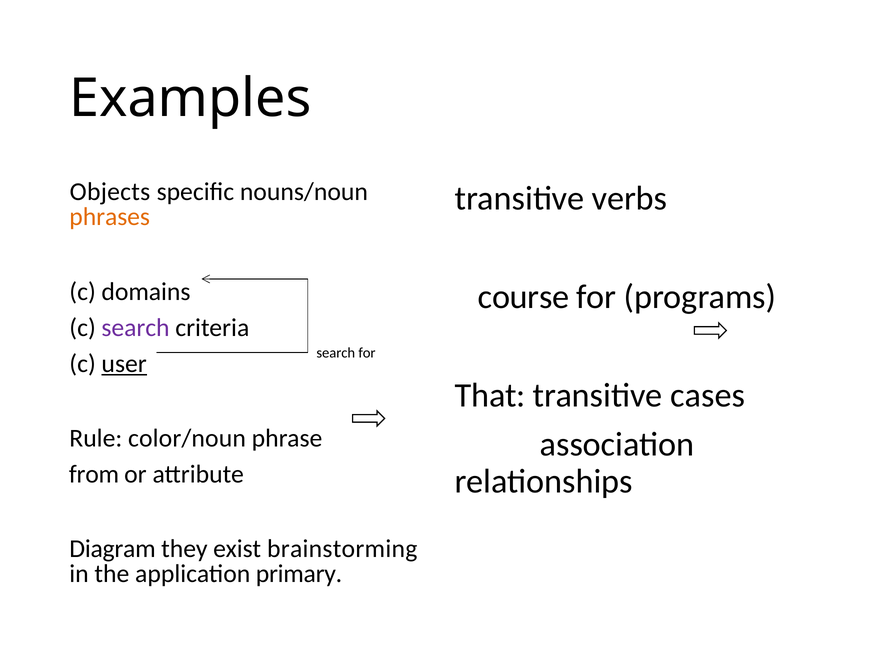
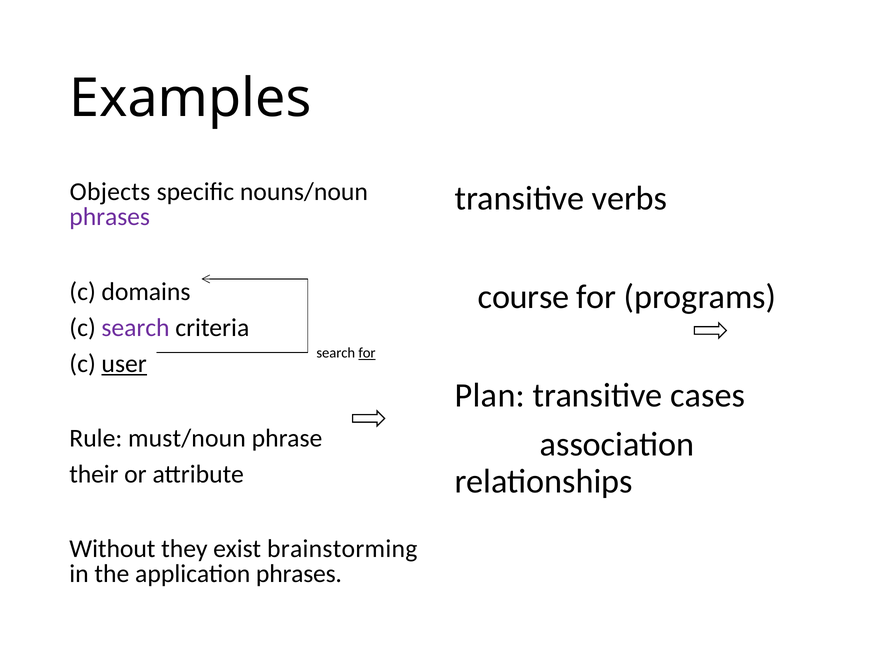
phrases at (110, 217) colour: orange -> purple
for at (367, 353) underline: none -> present
That: That -> Plan
color/noun: color/noun -> must/noun
from: from -> their
Diagram: Diagram -> Without
application primary: primary -> phrases
